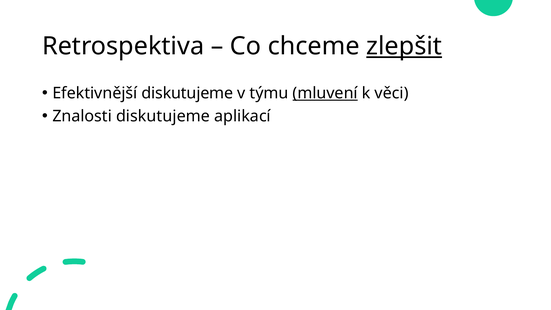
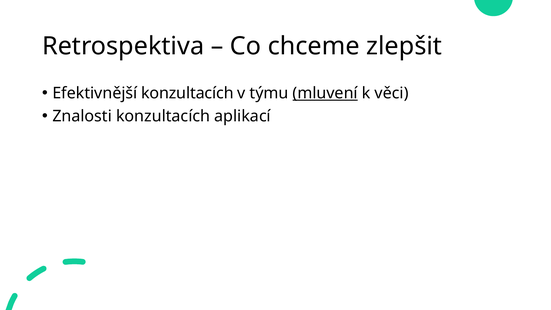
zlepšit underline: present -> none
Efektivnější diskutujeme: diskutujeme -> konzultacích
Znalosti diskutujeme: diskutujeme -> konzultacích
